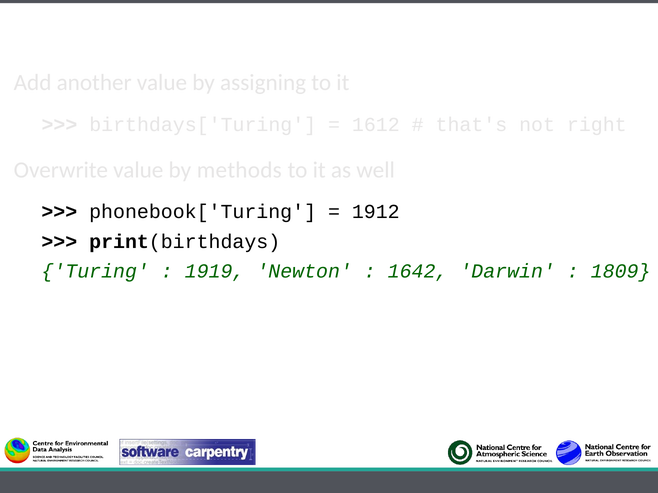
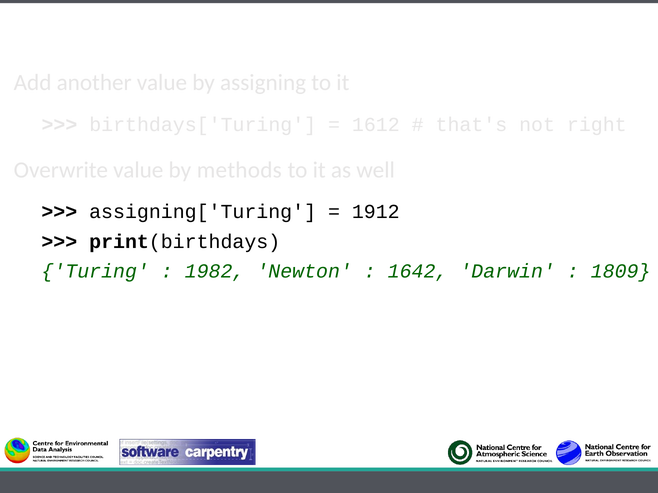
phonebook['Turing: phonebook['Turing -> assigning['Turing
1919: 1919 -> 1982
